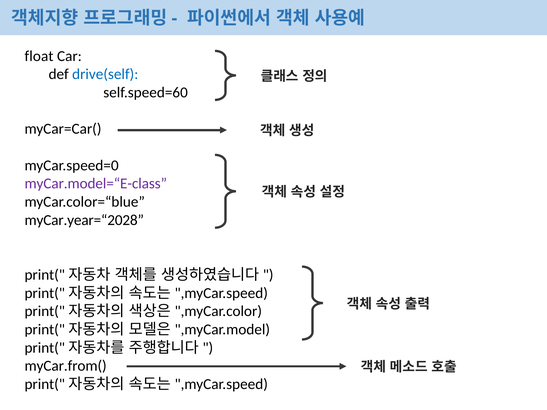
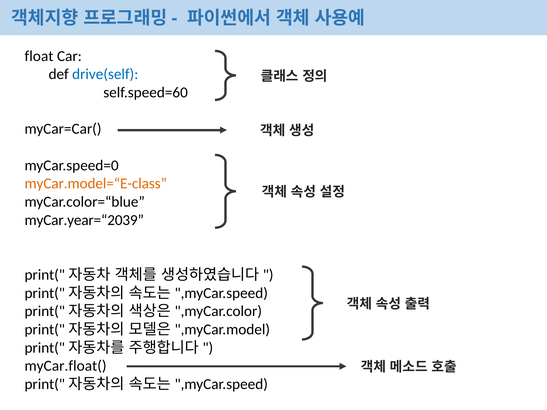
myCar.model=“E-class colour: purple -> orange
myCar.year=“2028: myCar.year=“2028 -> myCar.year=“2039
myCar.from(: myCar.from( -> myCar.float(
